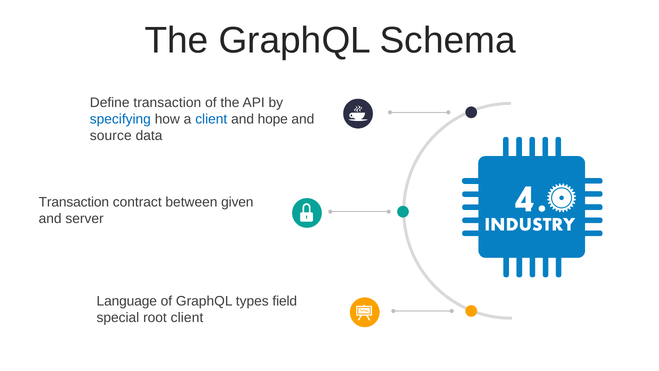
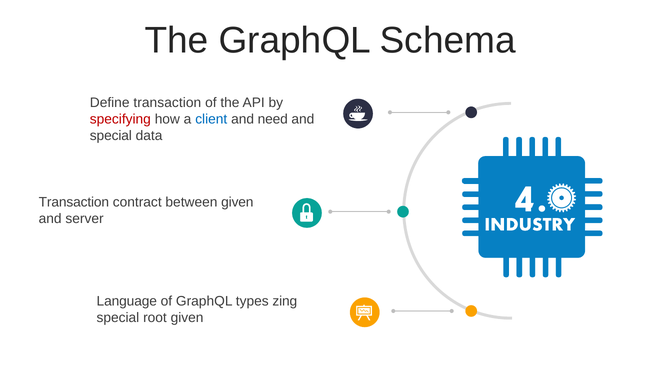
specifying colour: blue -> red
hope: hope -> need
source at (111, 136): source -> special
field: field -> zing
root client: client -> given
